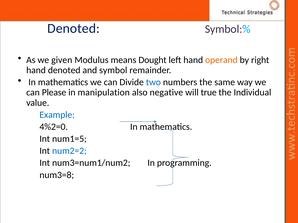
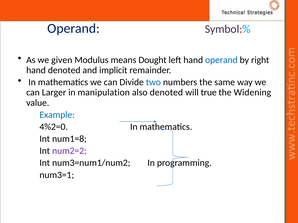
Denoted at (74, 29): Denoted -> Operand
operand at (221, 60) colour: orange -> blue
symbol: symbol -> implicit
Please: Please -> Larger
also negative: negative -> denoted
Individual: Individual -> Widening
num1=5: num1=5 -> num1=8
num2=2 colour: blue -> purple
num3=8: num3=8 -> num3=1
